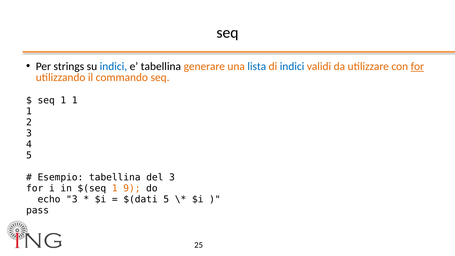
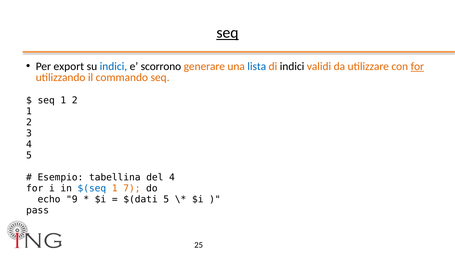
seq at (227, 33) underline: none -> present
strings: strings -> export
e tabellina: tabellina -> scorrono
indici at (292, 66) colour: blue -> black
seq 1 1: 1 -> 2
del 3: 3 -> 4
$(seq colour: black -> blue
9: 9 -> 7
echo 3: 3 -> 9
